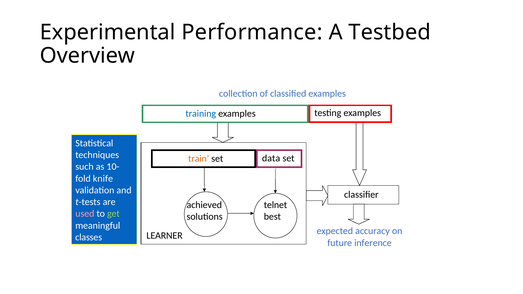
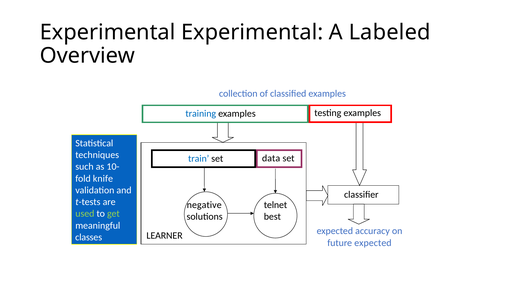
Experimental Performance: Performance -> Experimental
Testbed: Testbed -> Labeled
train colour: orange -> blue
achieved: achieved -> negative
used colour: pink -> light green
future inference: inference -> expected
